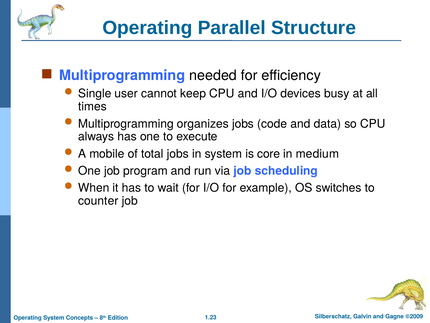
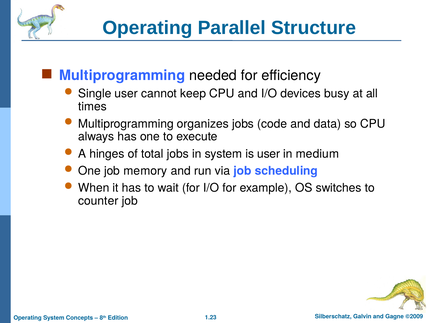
mobile: mobile -> hinges
is core: core -> user
program: program -> memory
